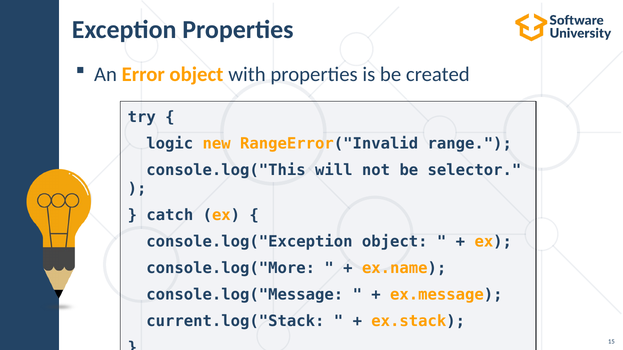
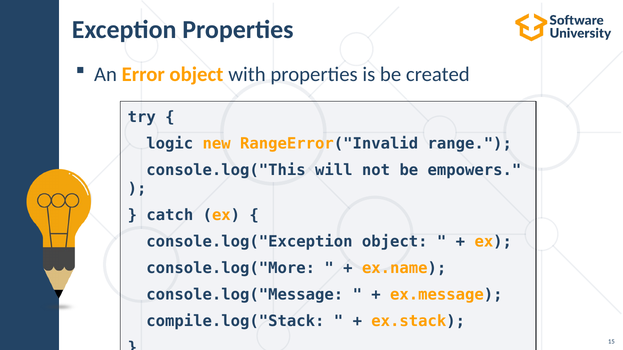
selector: selector -> empowers
current.log("Stack: current.log("Stack -> compile.log("Stack
